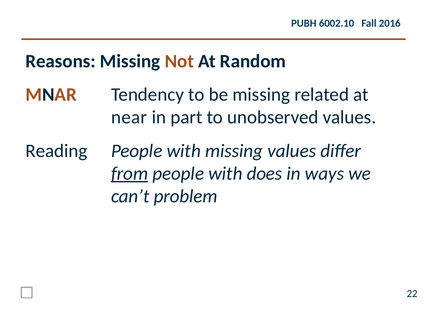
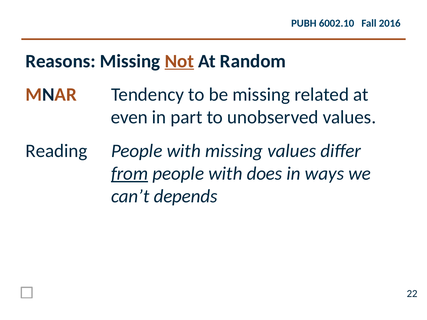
Not underline: none -> present
near: near -> even
problem: problem -> depends
